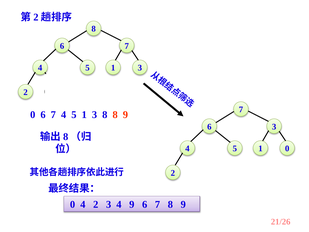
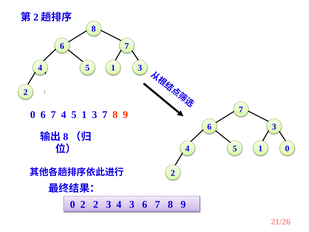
8 at (105, 115): 8 -> 7
0 4: 4 -> 2
4 9: 9 -> 3
